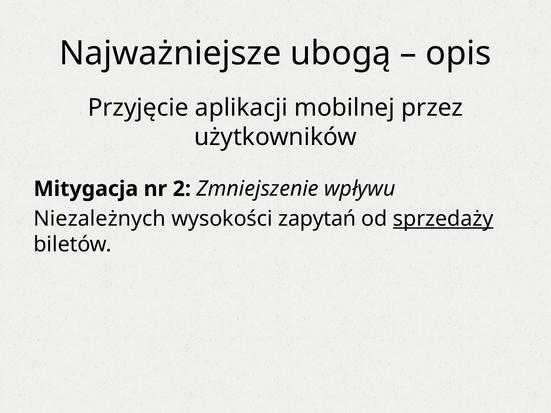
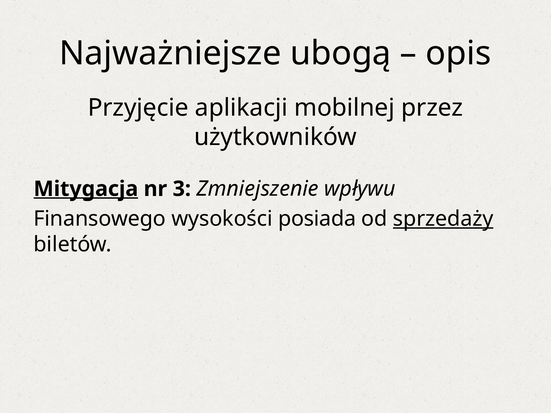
Mitygacja underline: none -> present
2: 2 -> 3
Niezależnych: Niezależnych -> Finansowego
zapytań: zapytań -> posiada
